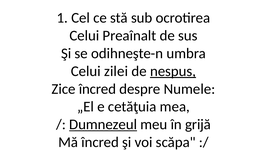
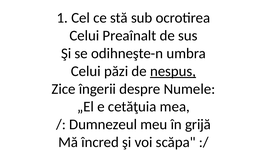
zilei: zilei -> păzi
Zice încred: încred -> îngerii
Dumnezeul underline: present -> none
